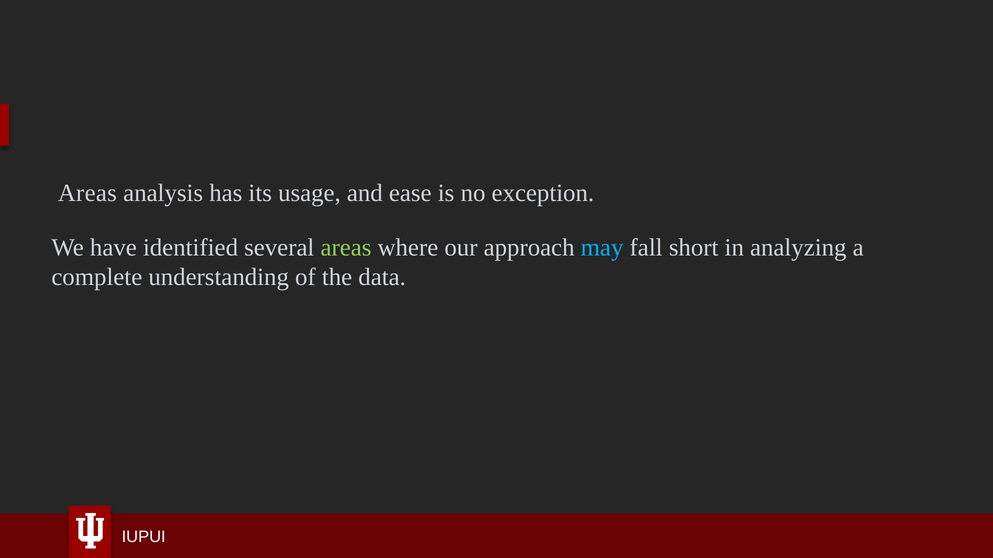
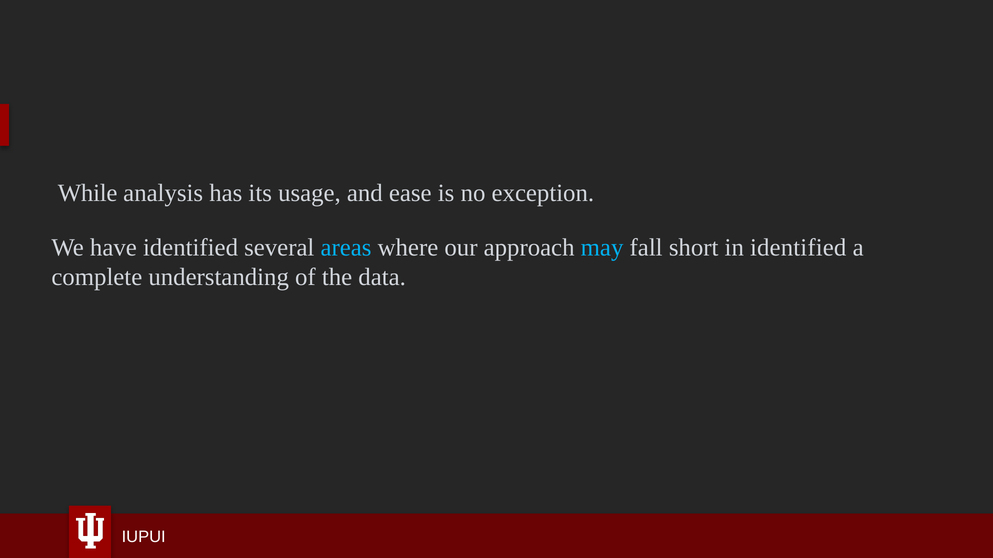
Areas at (87, 193): Areas -> While
areas at (346, 248) colour: light green -> light blue
in analyzing: analyzing -> identified
